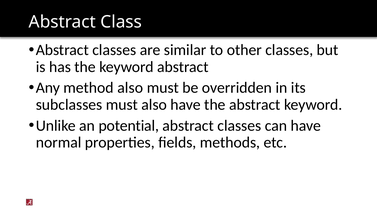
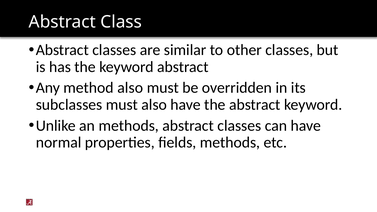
an potential: potential -> methods
